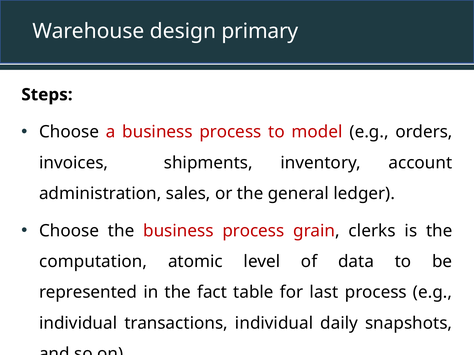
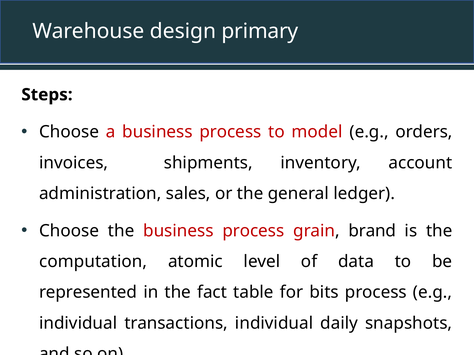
clerks: clerks -> brand
last: last -> bits
